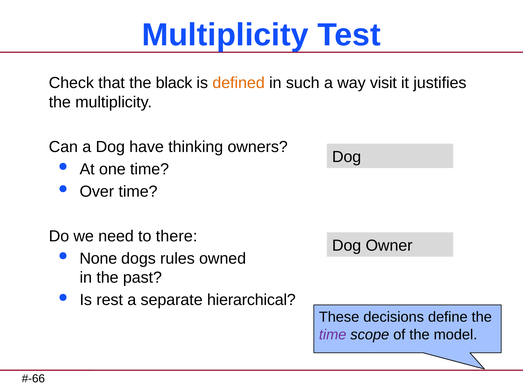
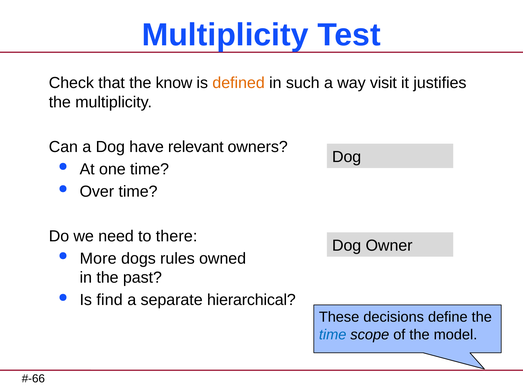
black: black -> know
thinking: thinking -> relevant
None: None -> More
rest: rest -> find
time at (333, 335) colour: purple -> blue
